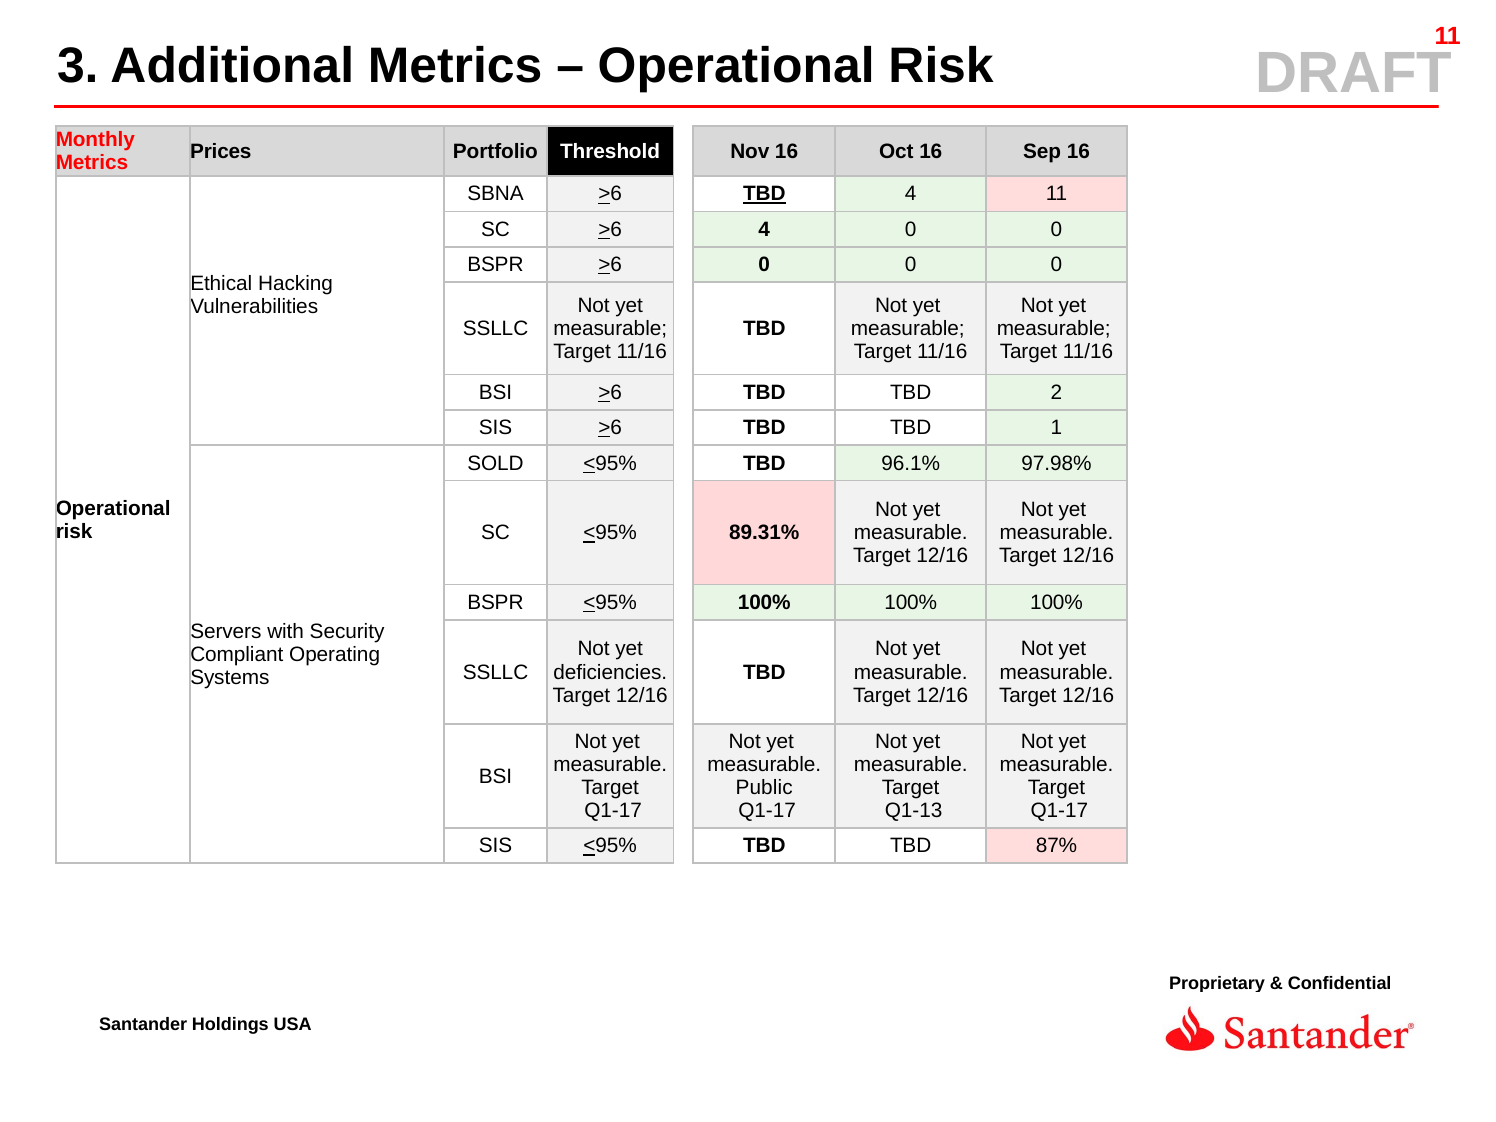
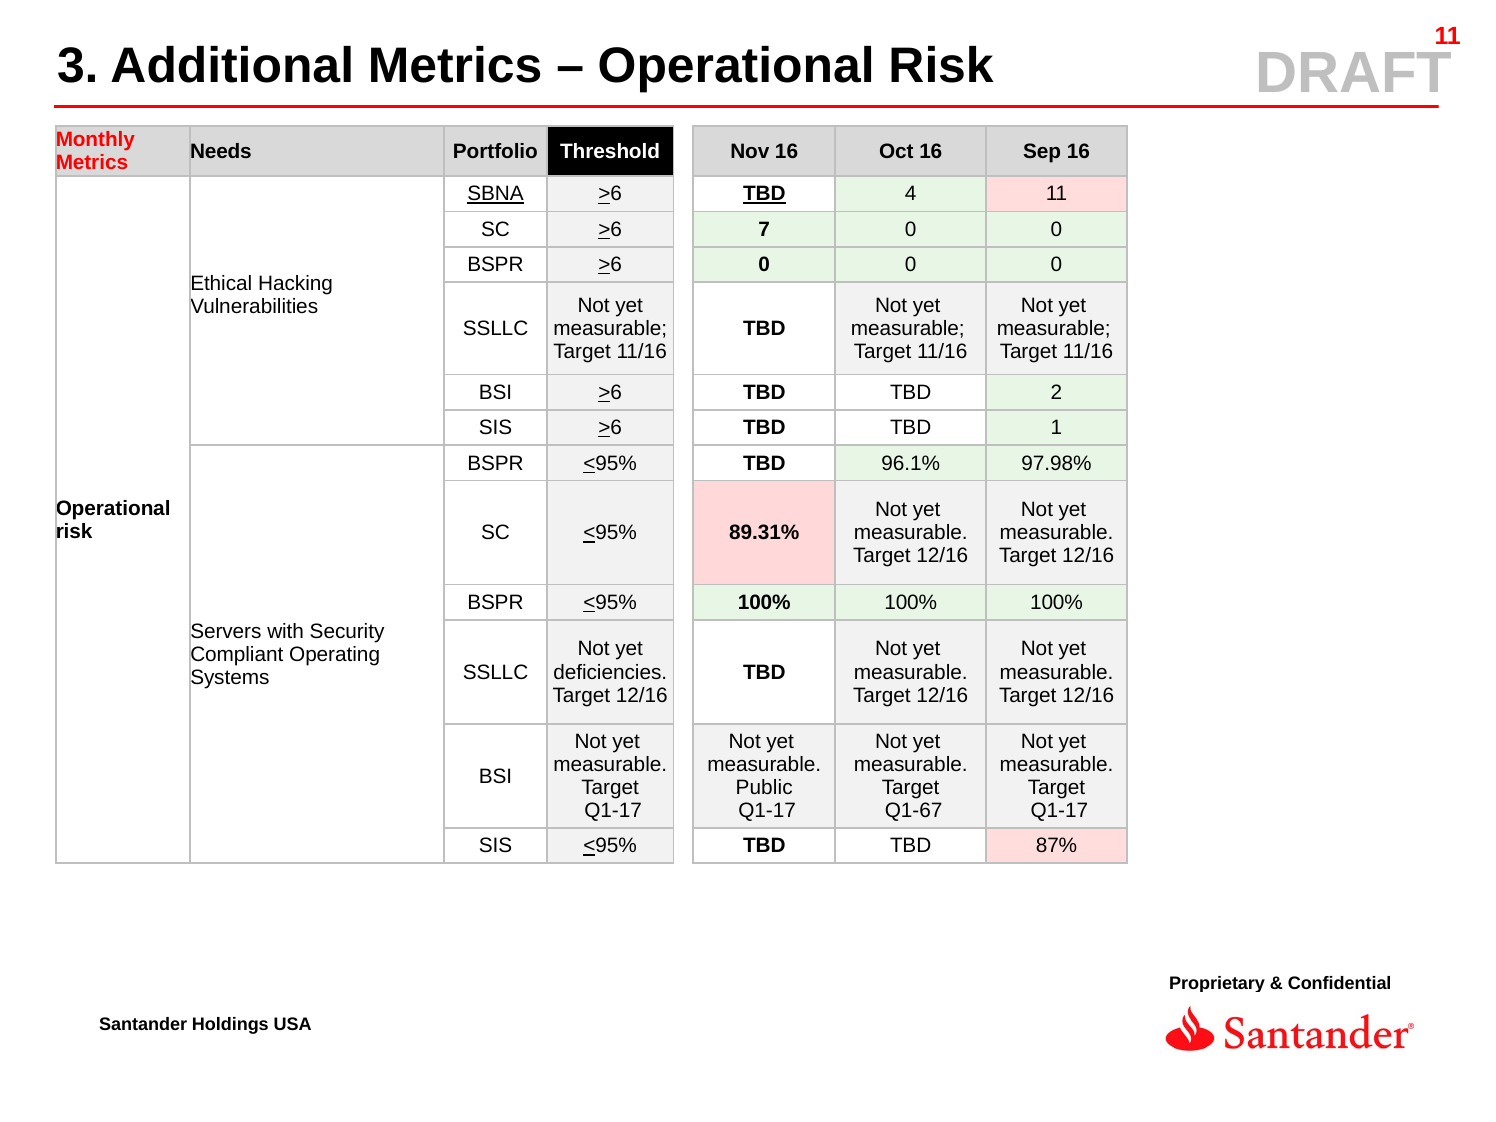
Prices: Prices -> Needs
SBNA underline: none -> present
>6 4: 4 -> 7
SOLD at (495, 463): SOLD -> BSPR
Q1-13: Q1-13 -> Q1-67
